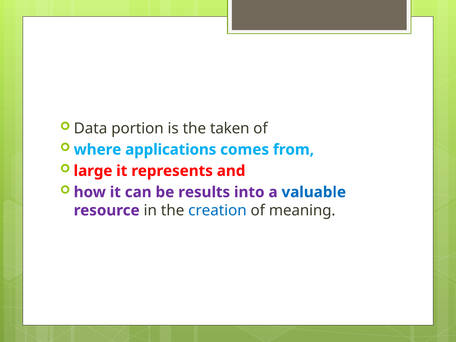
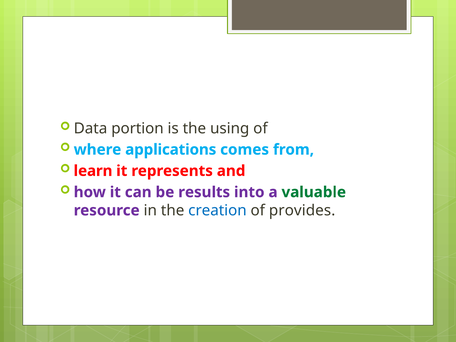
taken: taken -> using
large: large -> learn
valuable colour: blue -> green
meaning: meaning -> provides
